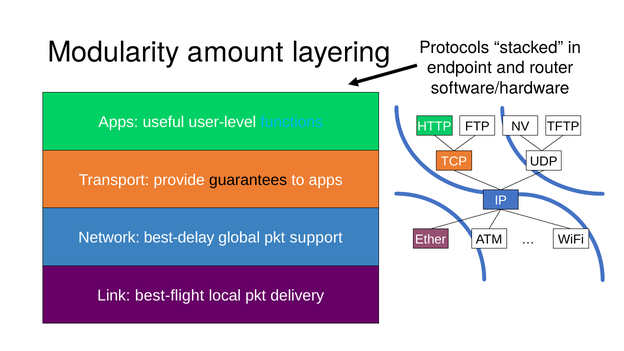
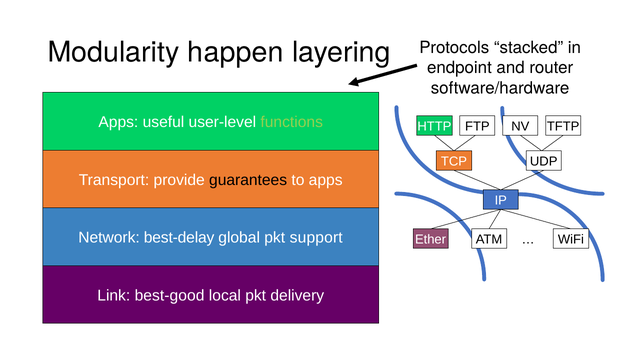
amount: amount -> happen
functions colour: light blue -> light green
best-flight: best-flight -> best-good
